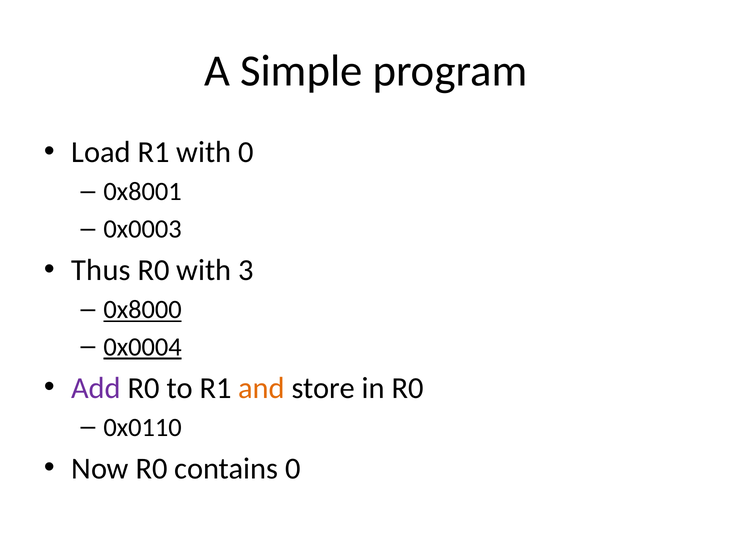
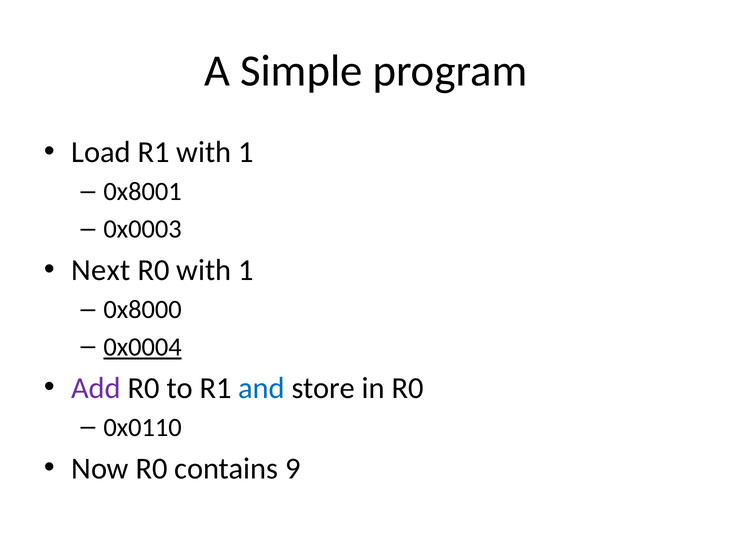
R1 with 0: 0 -> 1
Thus: Thus -> Next
R0 with 3: 3 -> 1
0x8000 underline: present -> none
and colour: orange -> blue
contains 0: 0 -> 9
